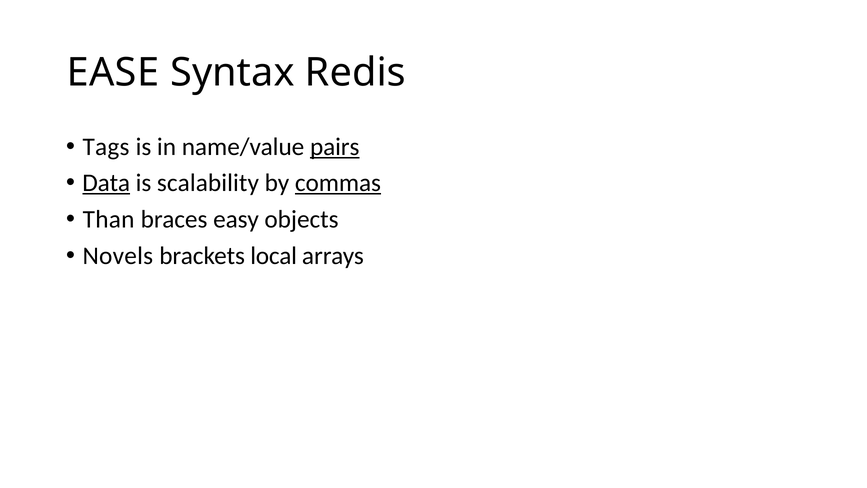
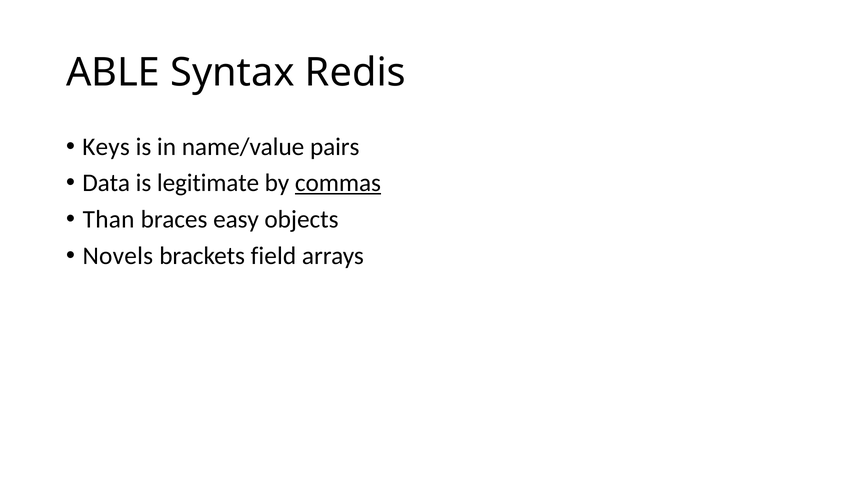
EASE: EASE -> ABLE
Tags: Tags -> Keys
pairs underline: present -> none
Data underline: present -> none
scalability: scalability -> legitimate
local: local -> field
